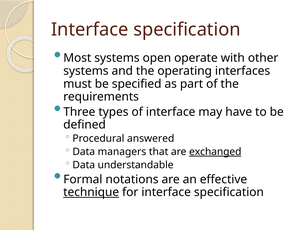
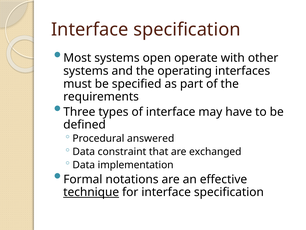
managers: managers -> constraint
exchanged underline: present -> none
understandable: understandable -> implementation
